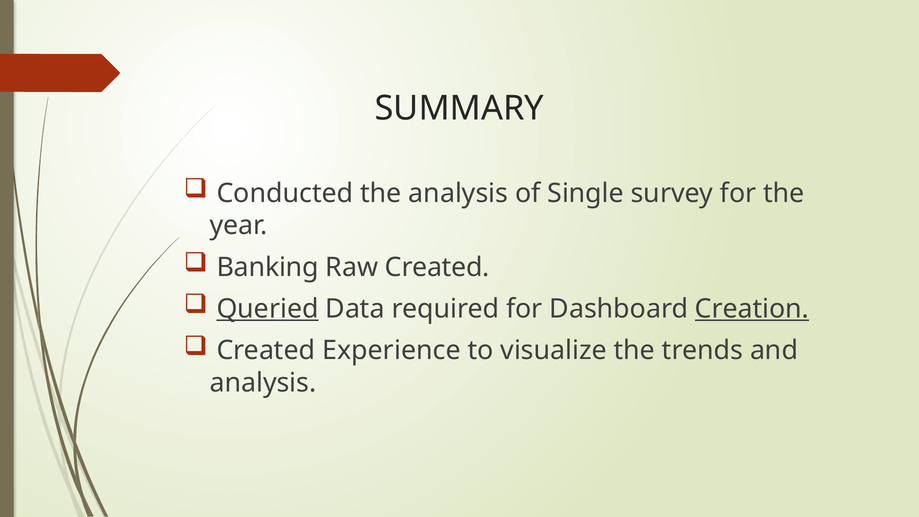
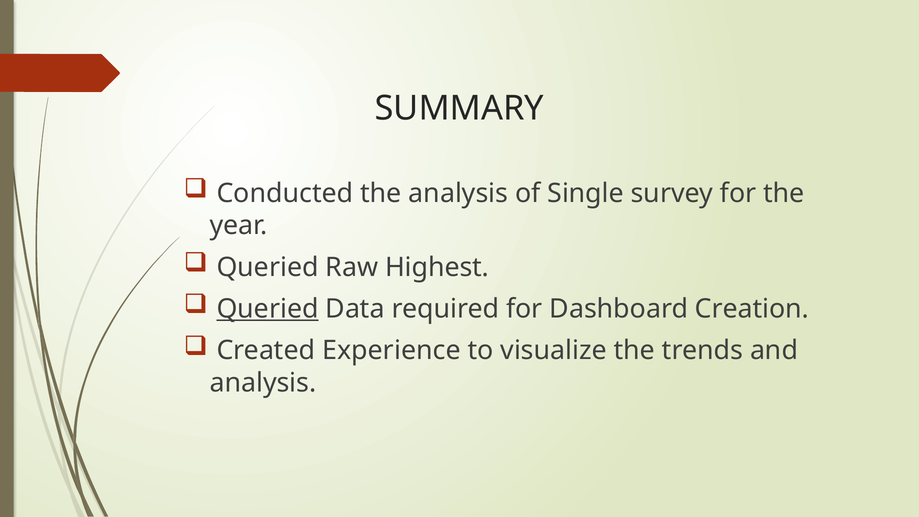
Banking at (268, 267): Banking -> Queried
Raw Created: Created -> Highest
Creation underline: present -> none
